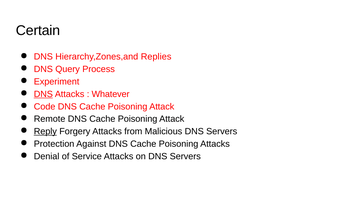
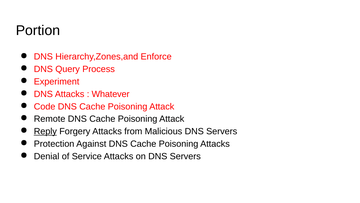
Certain: Certain -> Portion
Replies: Replies -> Enforce
DNS at (43, 94) underline: present -> none
